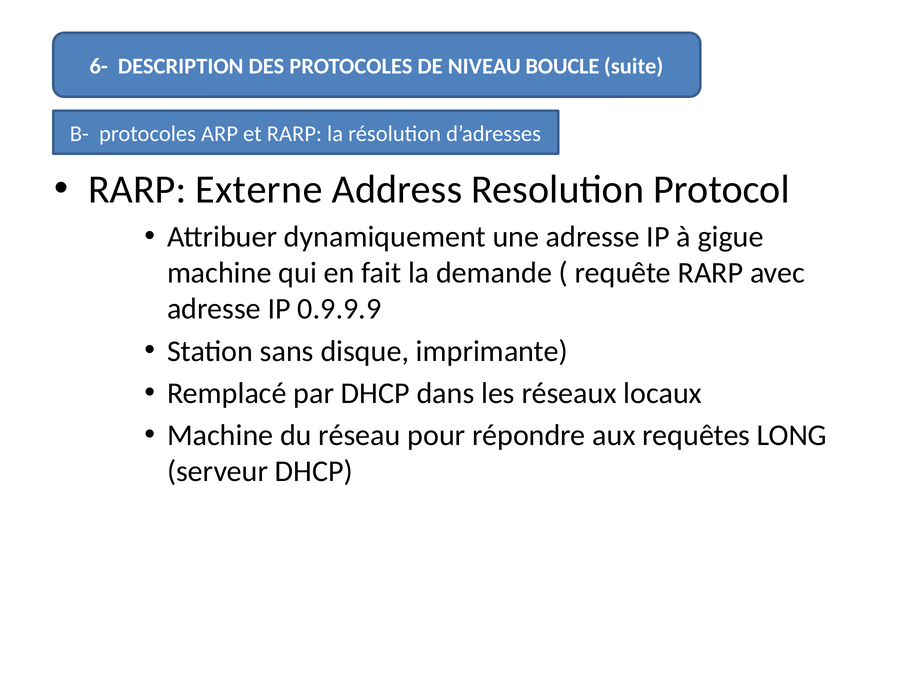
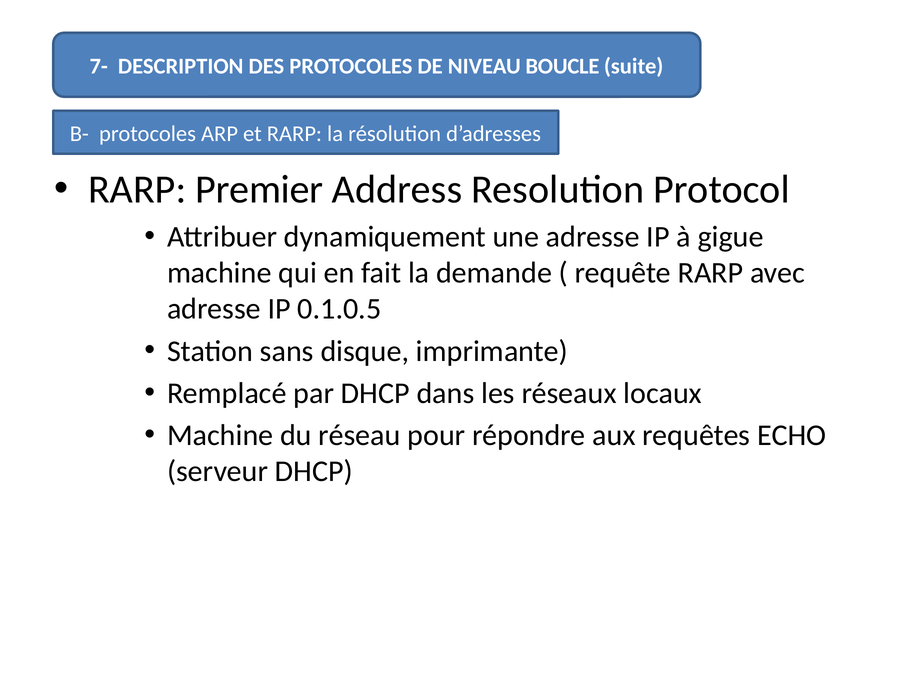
6-: 6- -> 7-
Externe: Externe -> Premier
0.9.9.9: 0.9.9.9 -> 0.1.0.5
LONG: LONG -> ECHO
